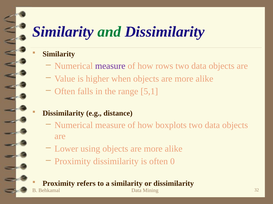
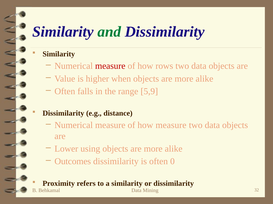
measure at (110, 66) colour: purple -> red
5,1: 5,1 -> 5,9
how boxplots: boxplots -> measure
Proximity at (73, 162): Proximity -> Outcomes
